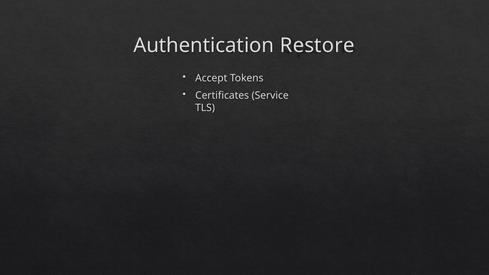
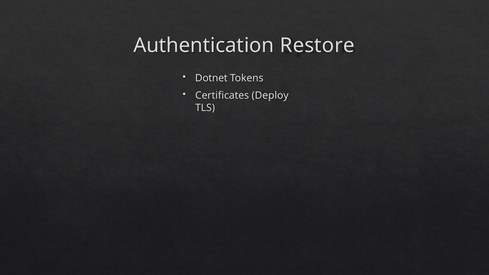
Accept: Accept -> Dotnet
Service: Service -> Deploy
